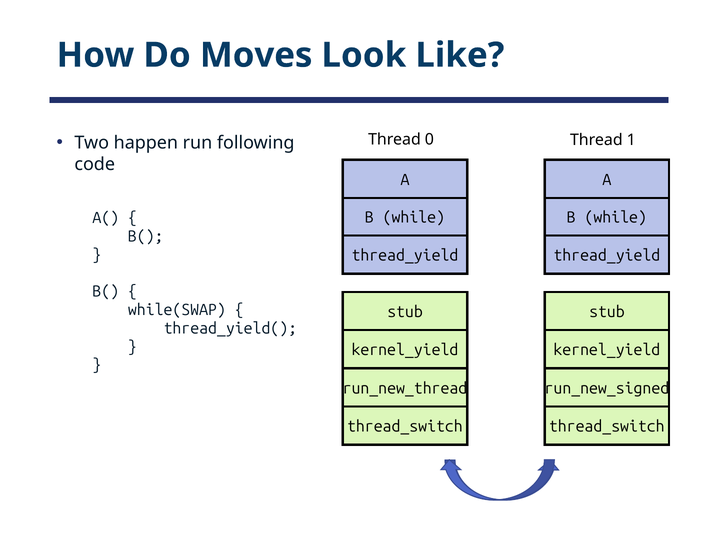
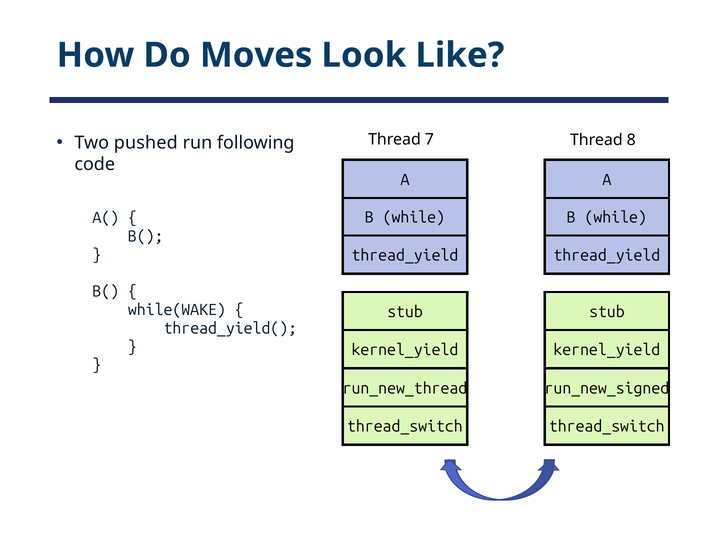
happen: happen -> pushed
0: 0 -> 7
1: 1 -> 8
while(SWAP: while(SWAP -> while(WAKE
